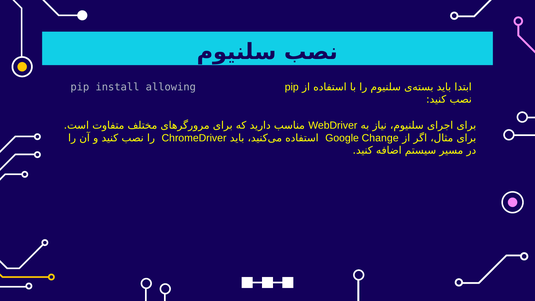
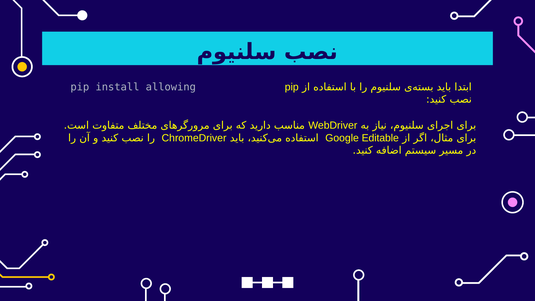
Change: Change -> Editable
